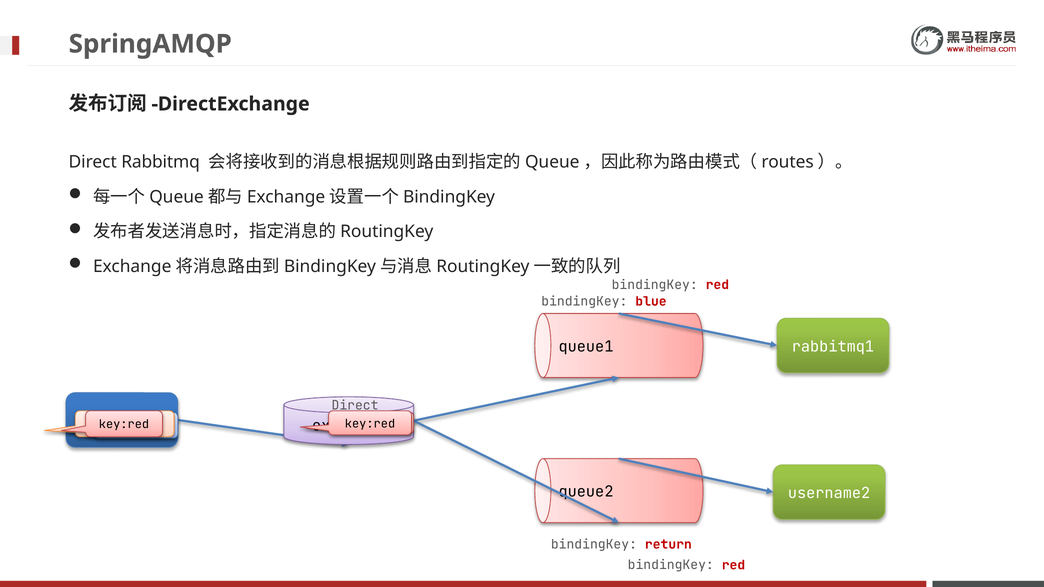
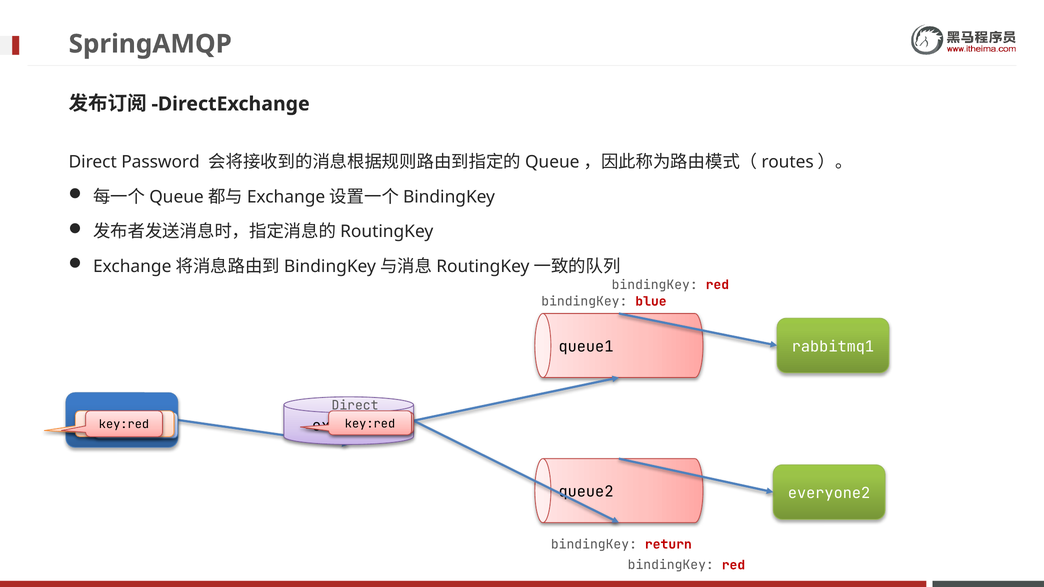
Rabbitmq: Rabbitmq -> Password
username2: username2 -> everyone2
